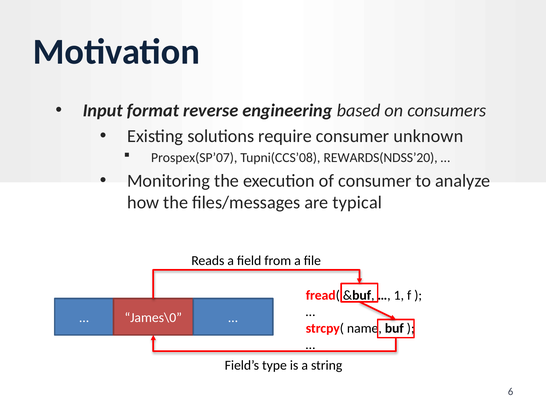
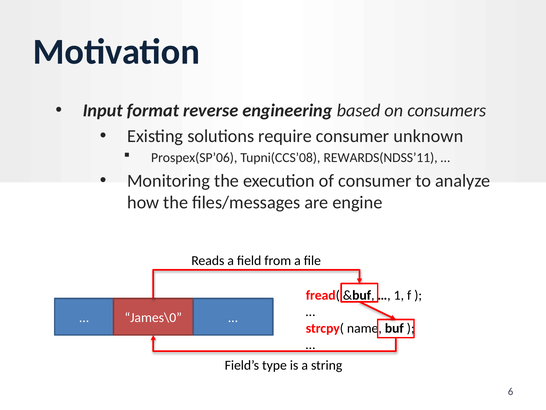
Prospex(SP’07: Prospex(SP’07 -> Prospex(SP’06
REWARDS(NDSS’20: REWARDS(NDSS’20 -> REWARDS(NDSS’11
typical: typical -> engine
